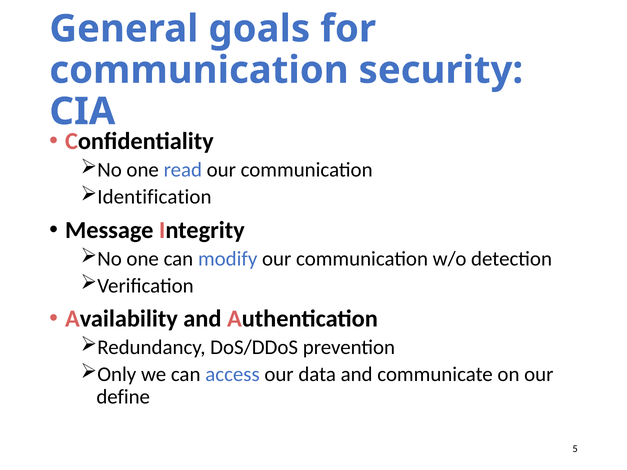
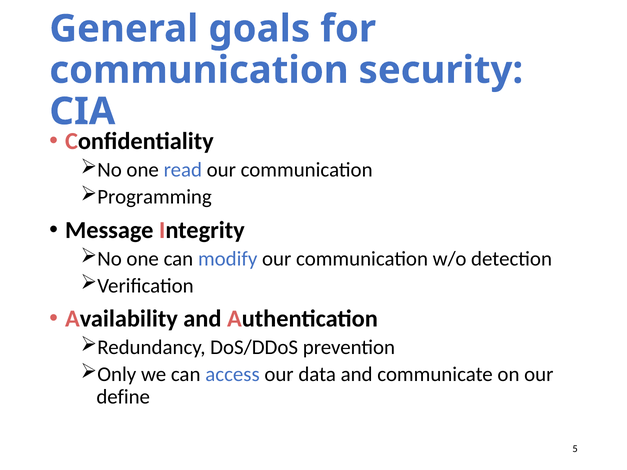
Identification: Identification -> Programming
